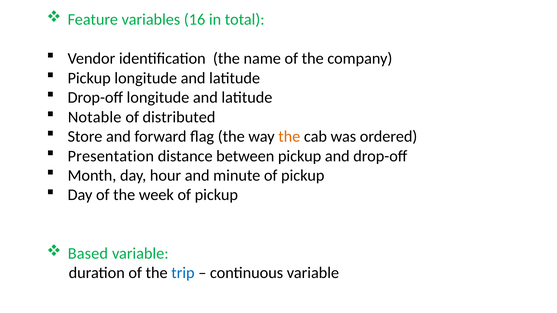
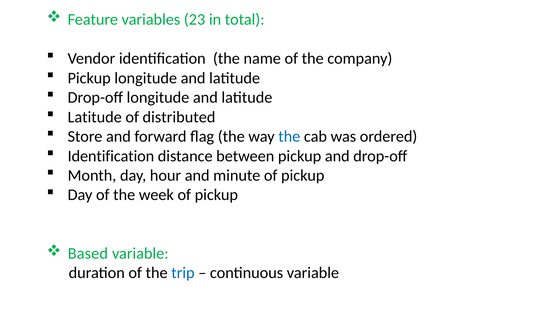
16: 16 -> 23
Notable at (95, 117): Notable -> Latitude
the at (289, 137) colour: orange -> blue
Presentation at (111, 156): Presentation -> Identification
